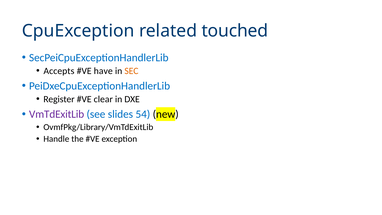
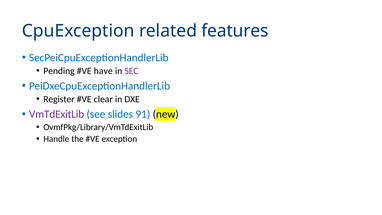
touched: touched -> features
Accepts: Accepts -> Pending
SEC colour: orange -> purple
54: 54 -> 91
